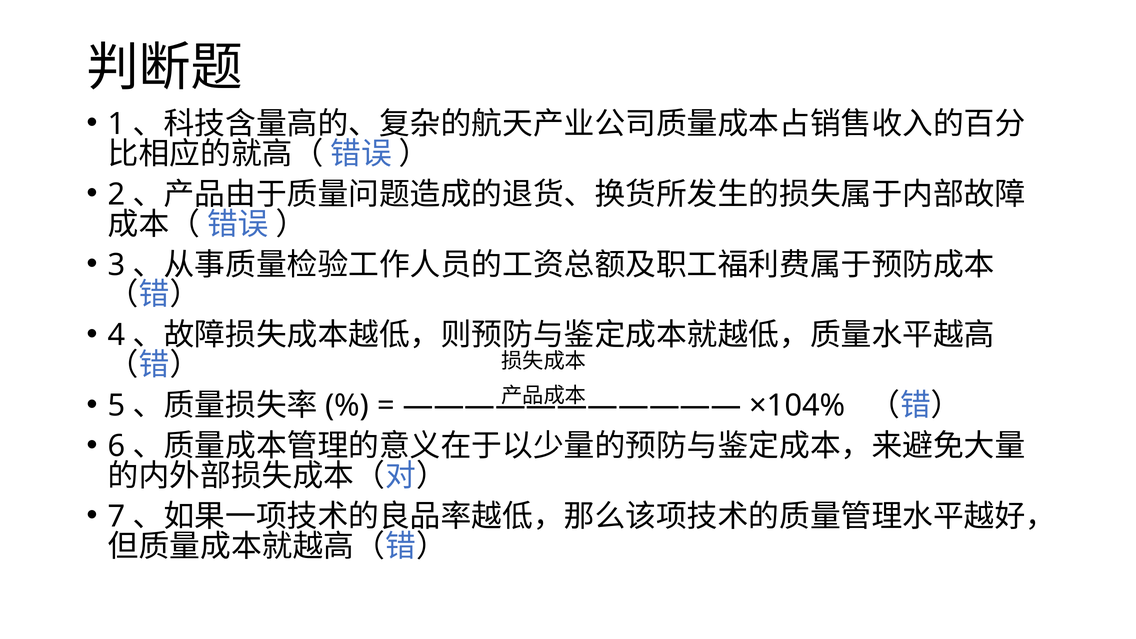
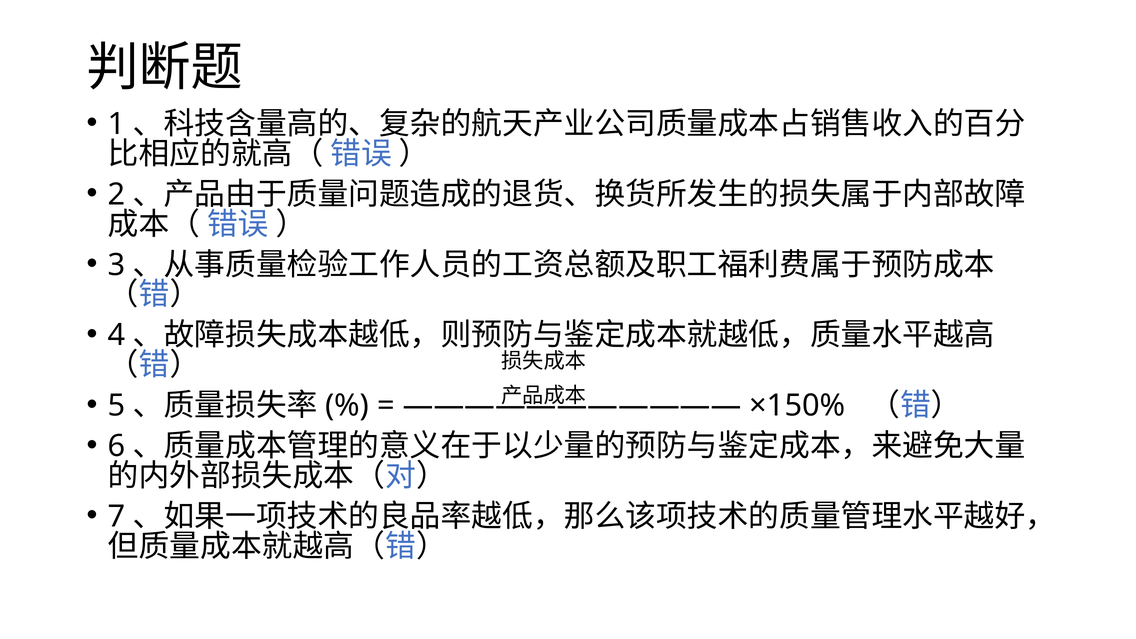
×104%: ×104% -> ×150%
